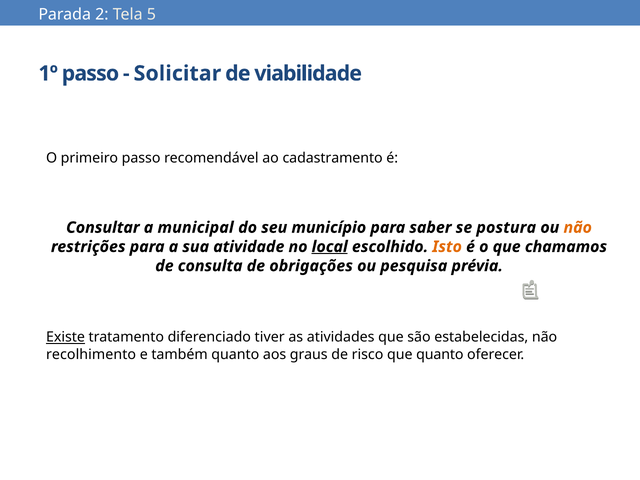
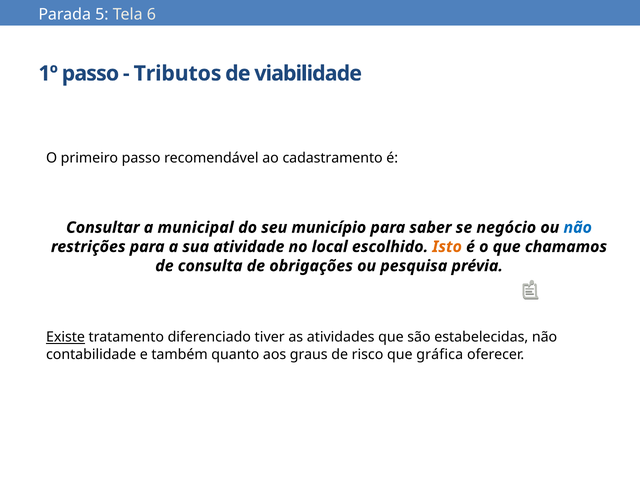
2: 2 -> 5
5: 5 -> 6
Solicitar: Solicitar -> Tributos
postura: postura -> negócio
não at (578, 228) colour: orange -> blue
local underline: present -> none
recolhimento: recolhimento -> contabilidade
que quanto: quanto -> gráfica
